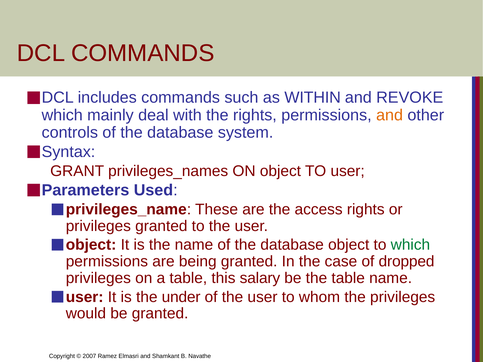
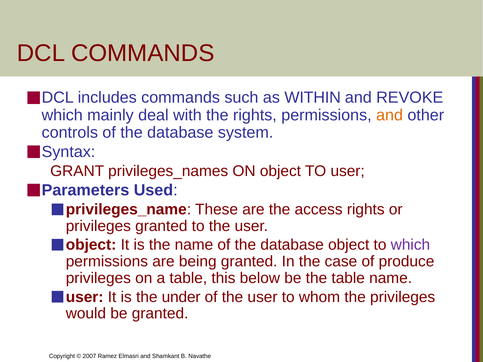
which at (410, 245) colour: green -> purple
dropped: dropped -> produce
salary: salary -> below
